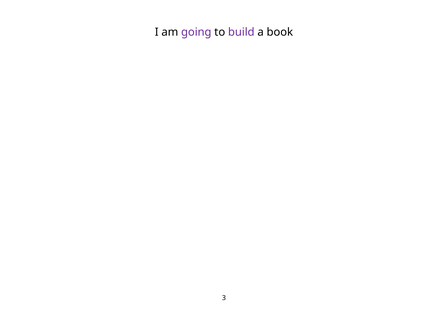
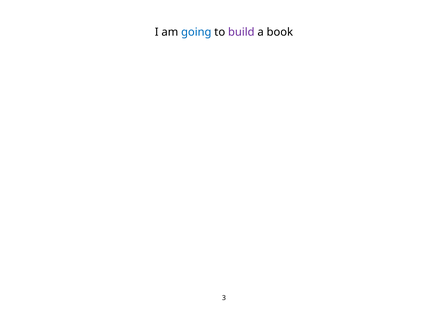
going colour: purple -> blue
